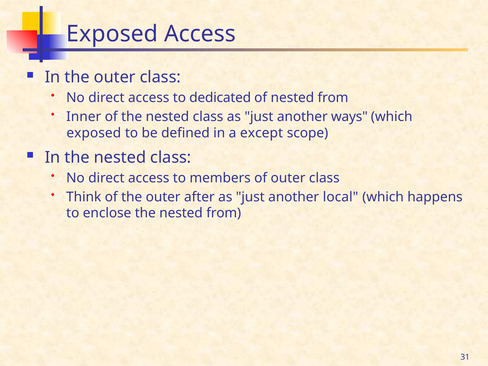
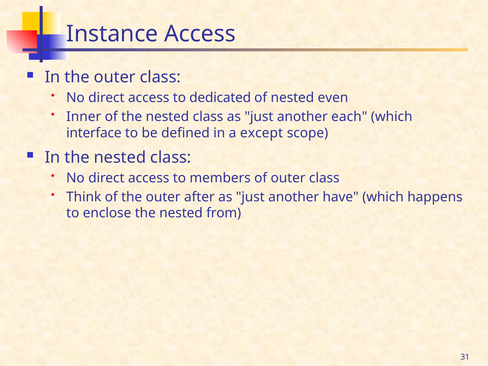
Exposed at (112, 34): Exposed -> Instance
of nested from: from -> even
ways: ways -> each
exposed at (94, 133): exposed -> interface
local: local -> have
